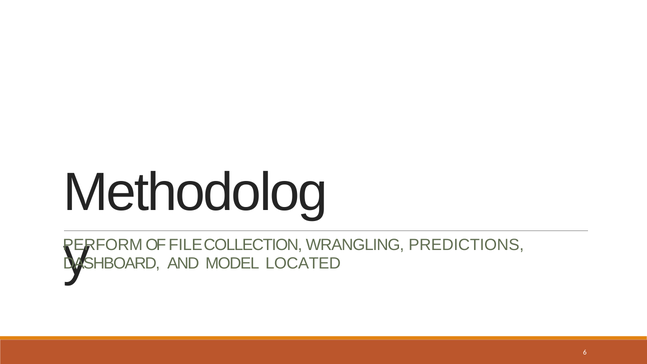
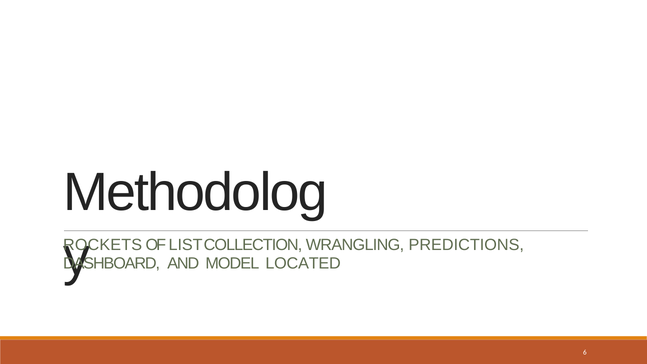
PERFORM: PERFORM -> ROCKETS
FILE: FILE -> LIST
